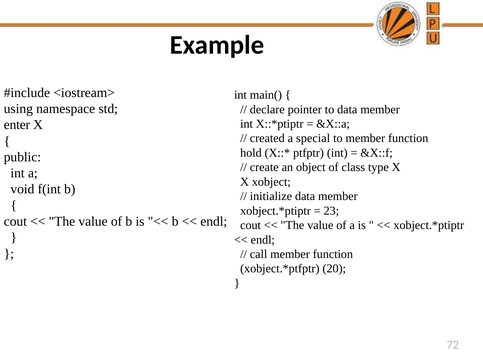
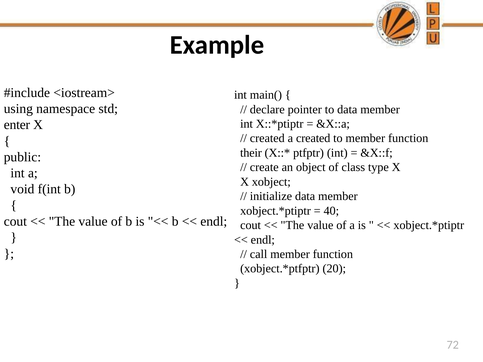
a special: special -> created
hold: hold -> their
23: 23 -> 40
